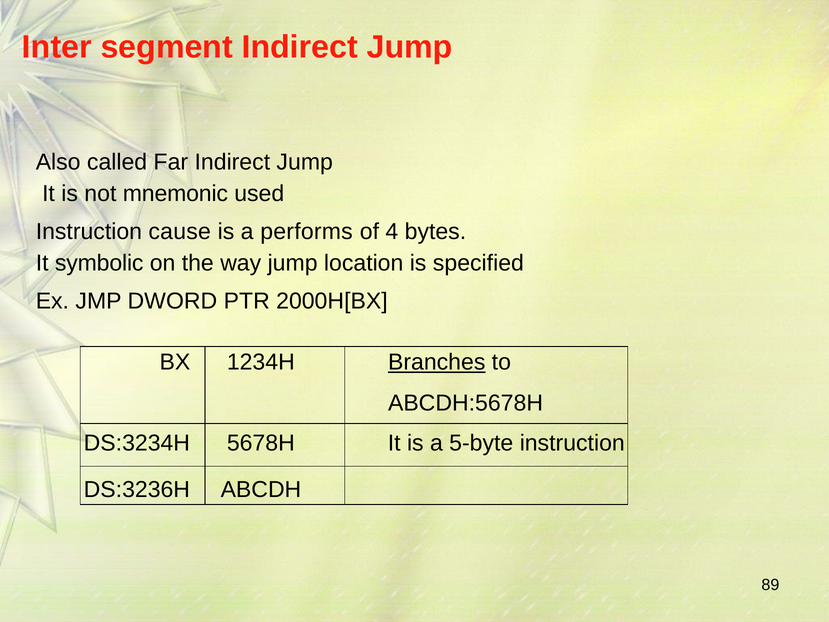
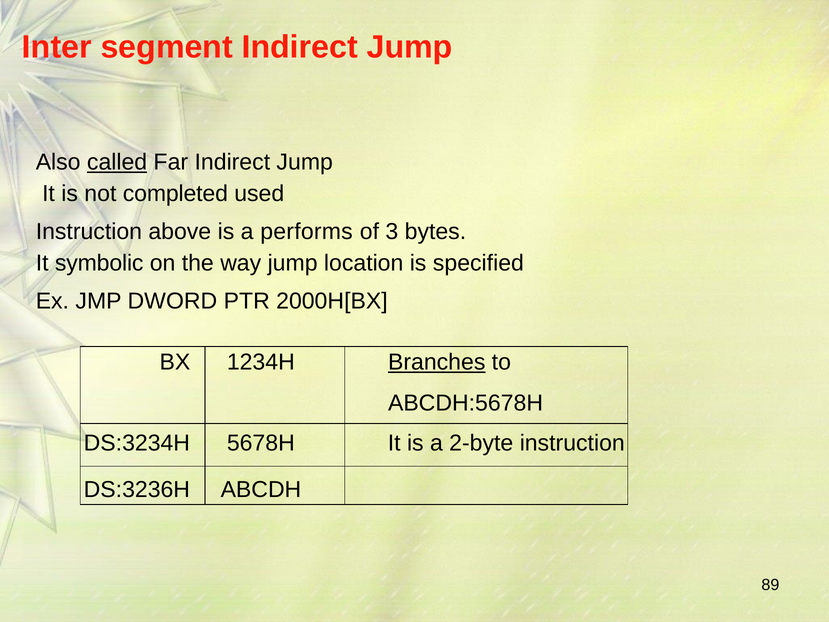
called underline: none -> present
mnemonic: mnemonic -> completed
cause: cause -> above
4: 4 -> 3
5-byte: 5-byte -> 2-byte
